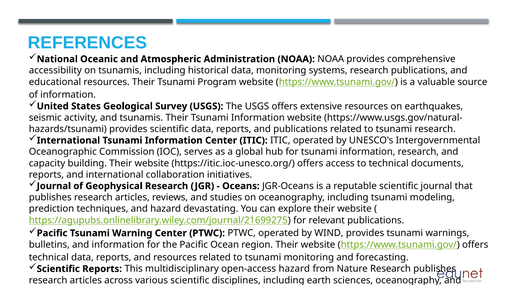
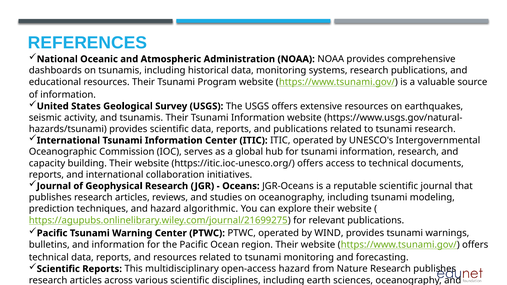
accessibility: accessibility -> dashboards
devastating: devastating -> algorithmic
